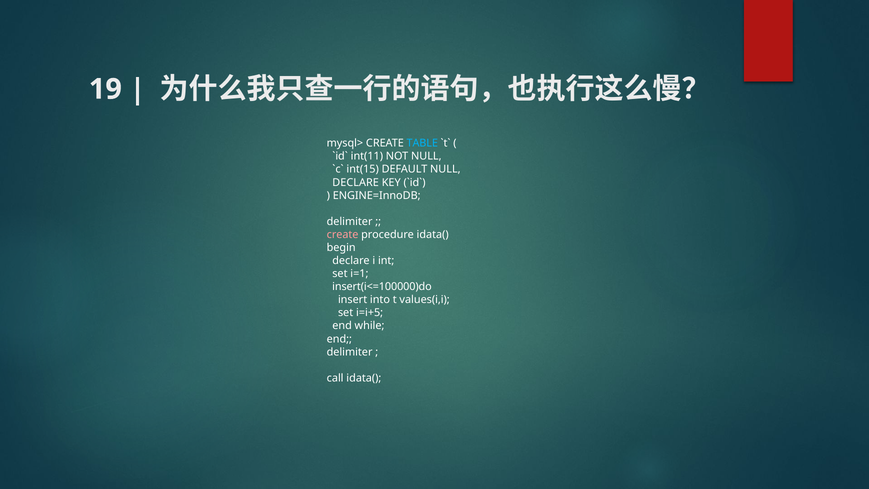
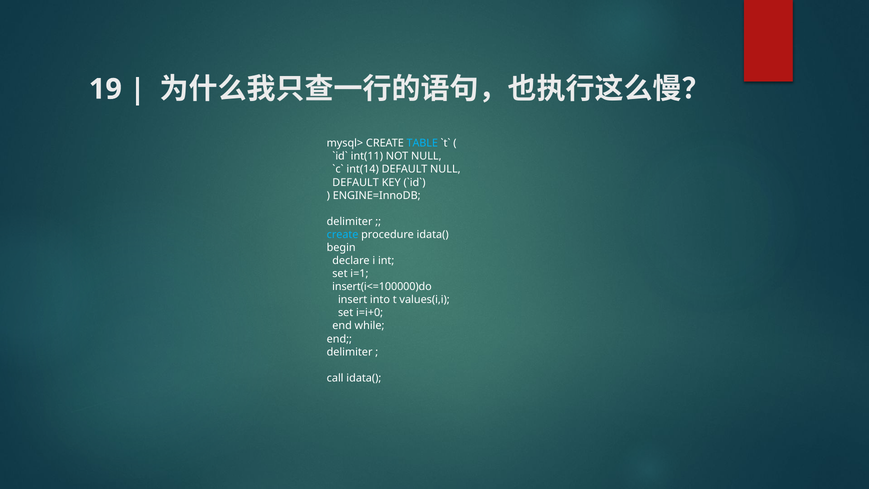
int(15: int(15 -> int(14
DECLARE at (356, 182): DECLARE -> DEFAULT
create at (343, 235) colour: pink -> light blue
i=i+5: i=i+5 -> i=i+0
